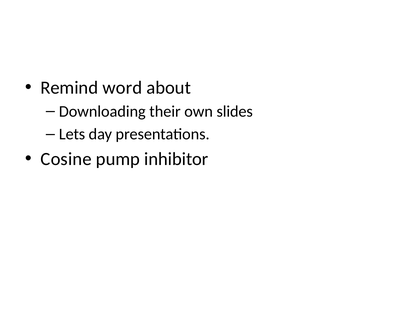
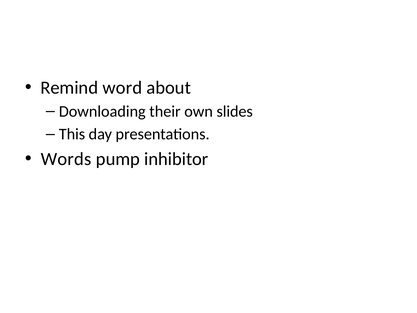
Lets: Lets -> This
Cosine: Cosine -> Words
